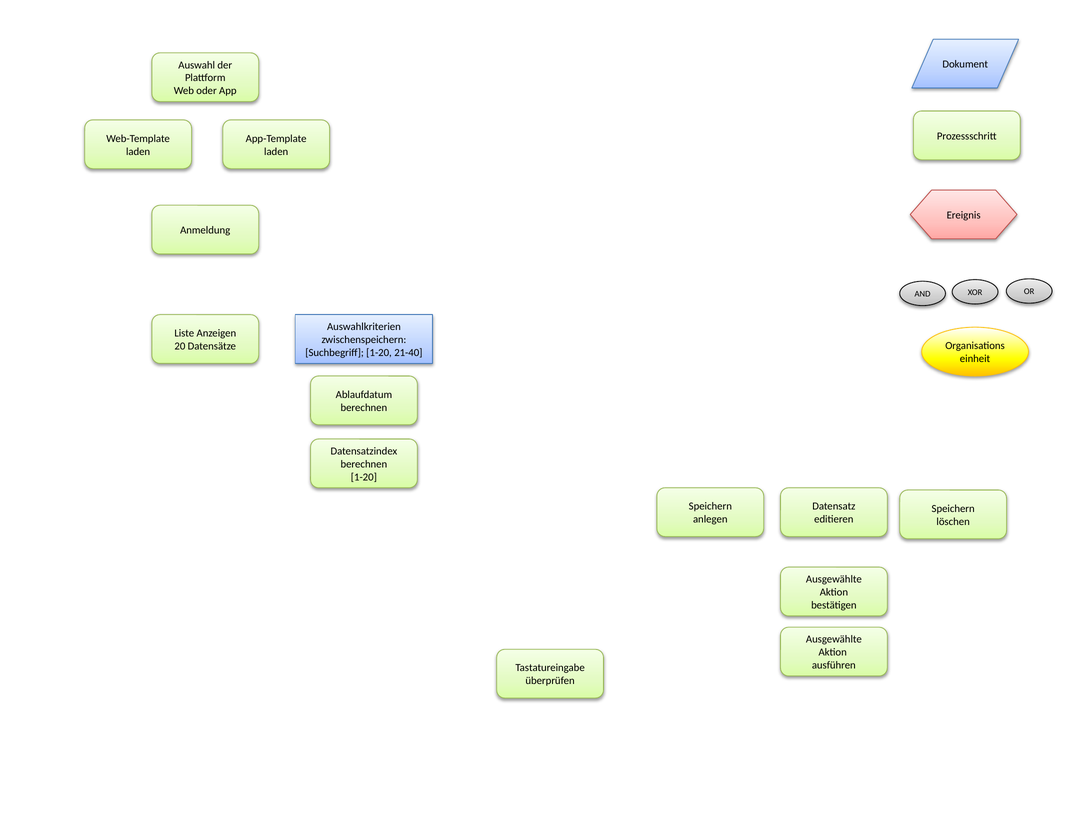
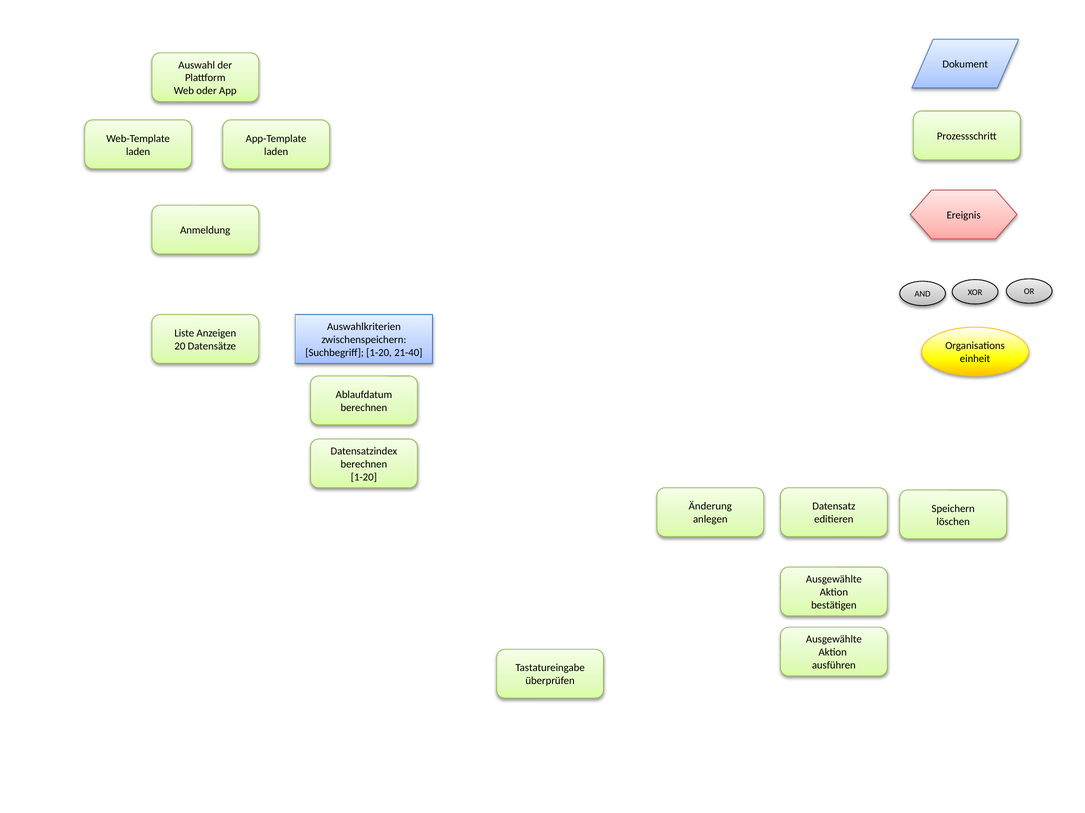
Speichern at (710, 507): Speichern -> Änderung
